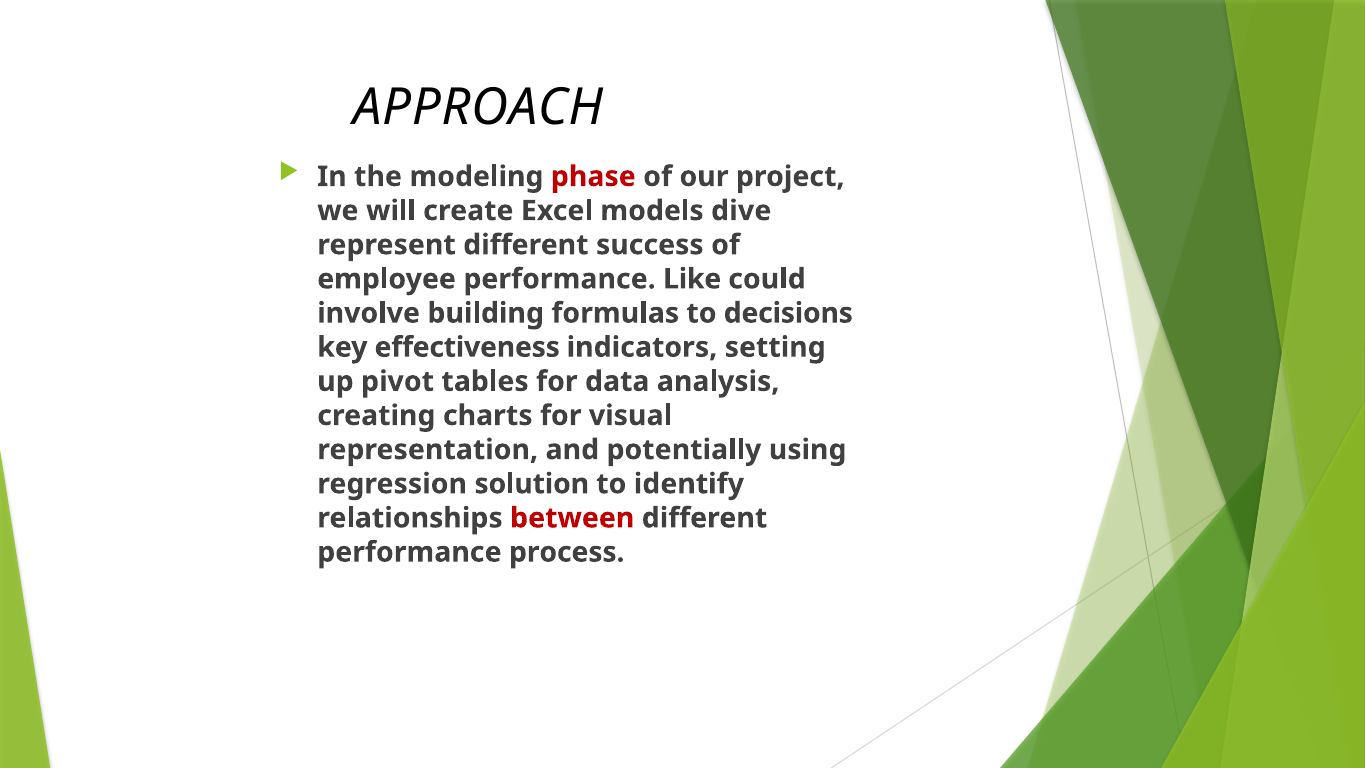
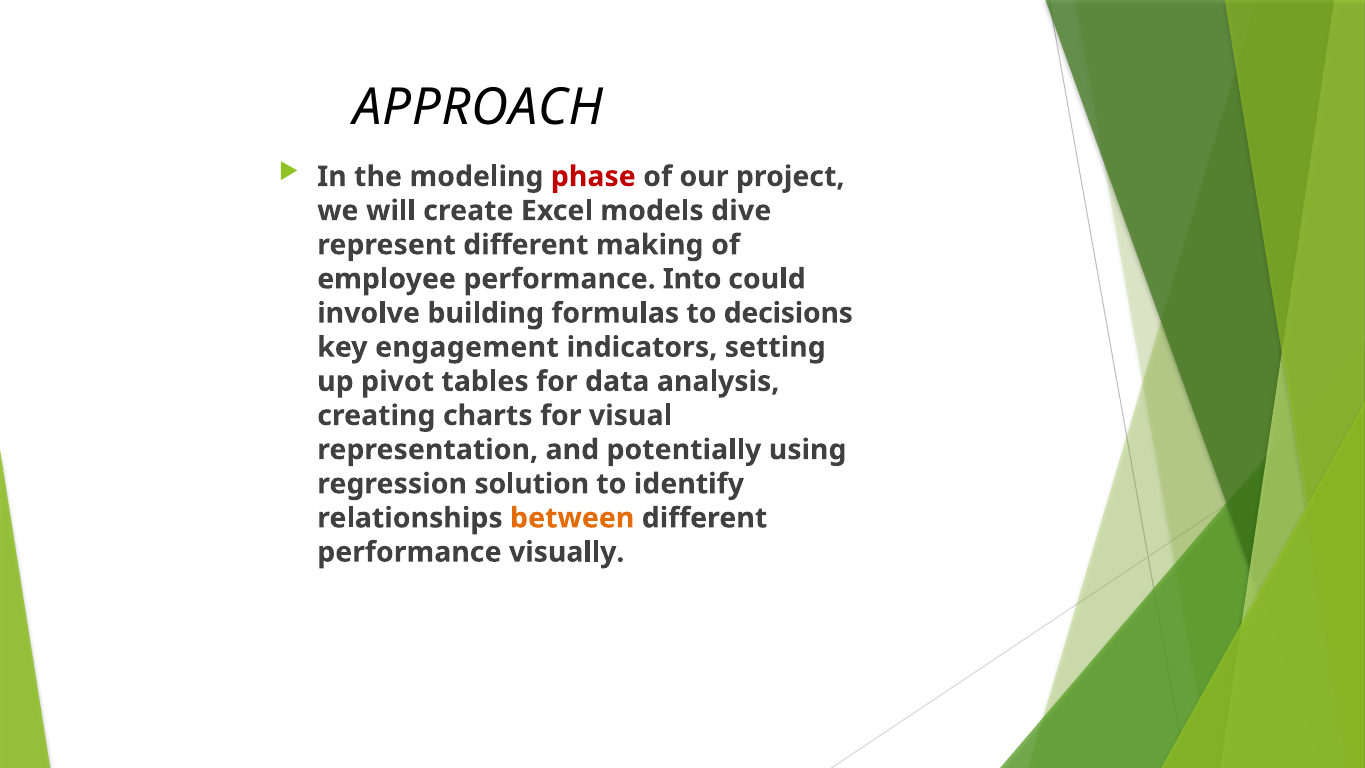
success: success -> making
Like: Like -> Into
effectiveness: effectiveness -> engagement
between colour: red -> orange
process: process -> visually
